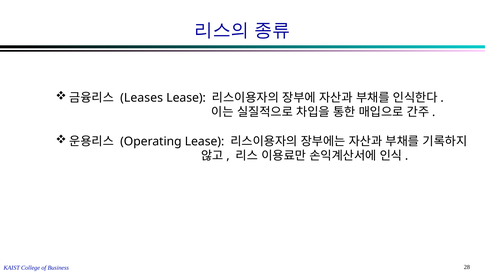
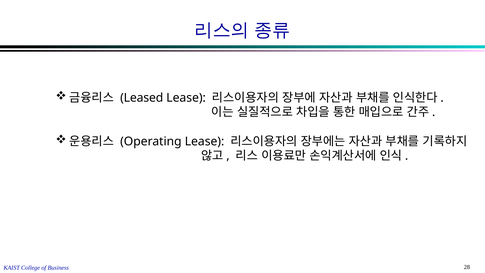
Leases: Leases -> Leased
